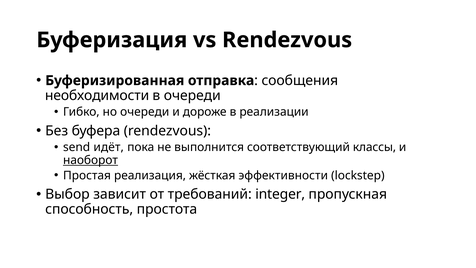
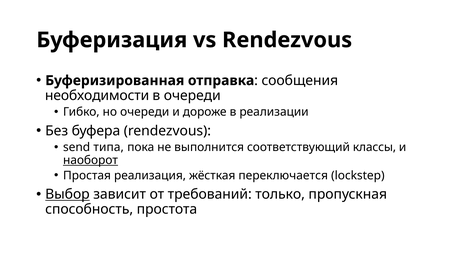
идёт: идёт -> типа
эффективности: эффективности -> переключается
Выбор underline: none -> present
integer: integer -> только
